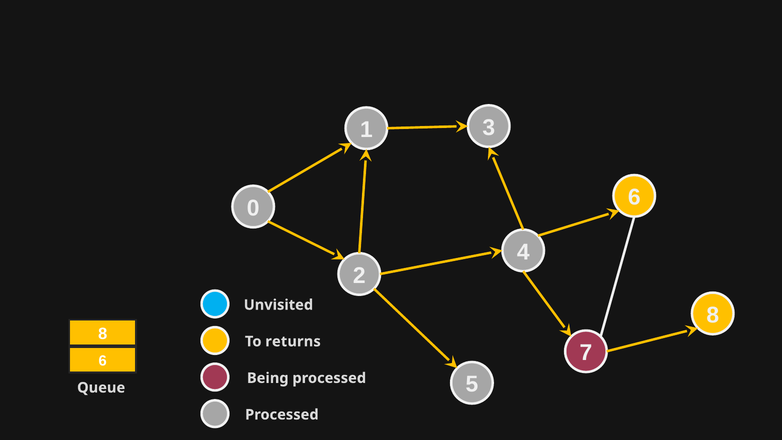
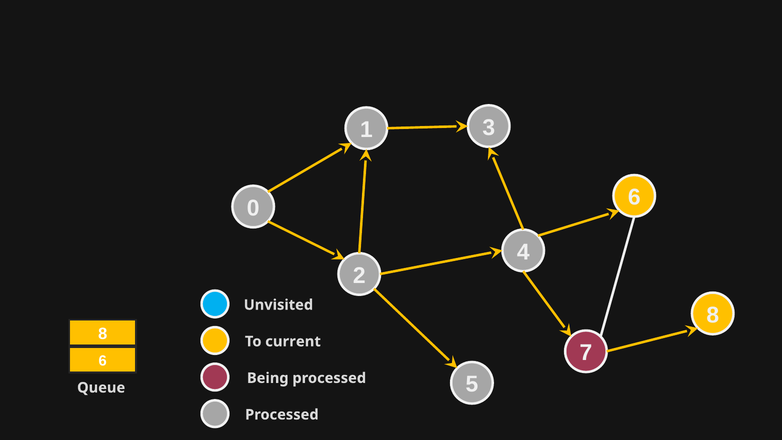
returns: returns -> current
